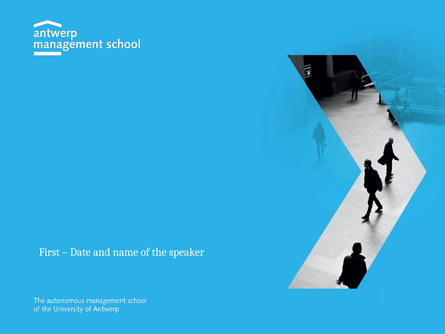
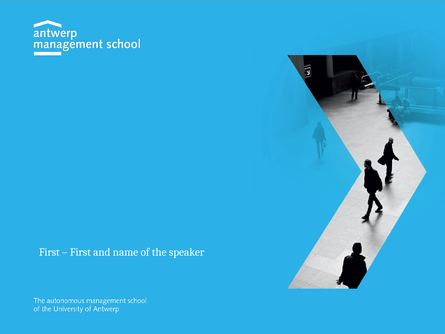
Date at (80, 252): Date -> First
